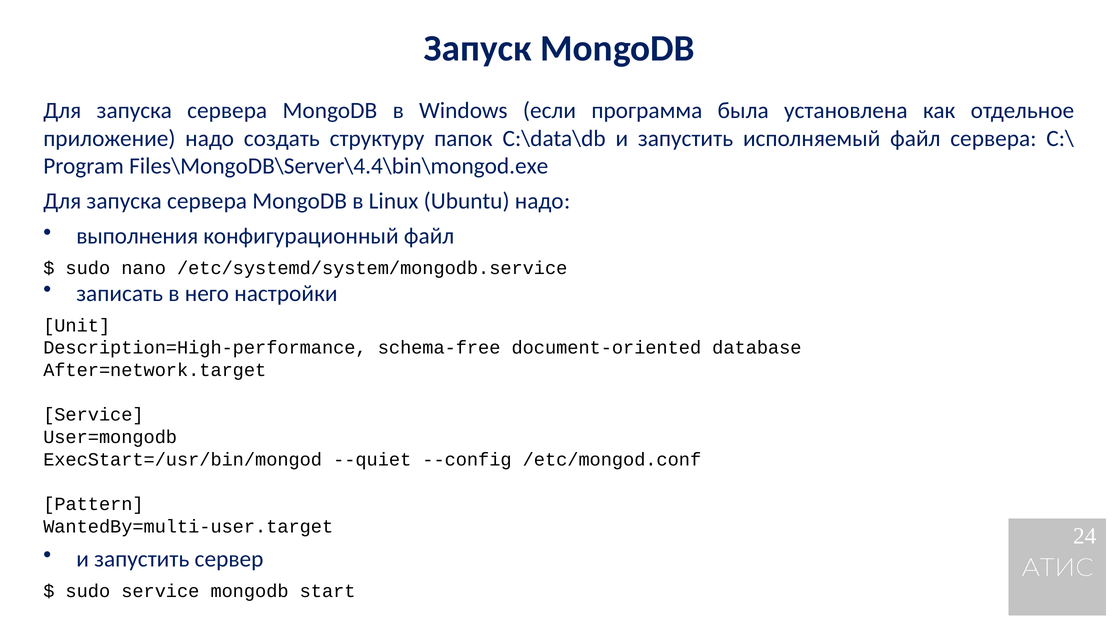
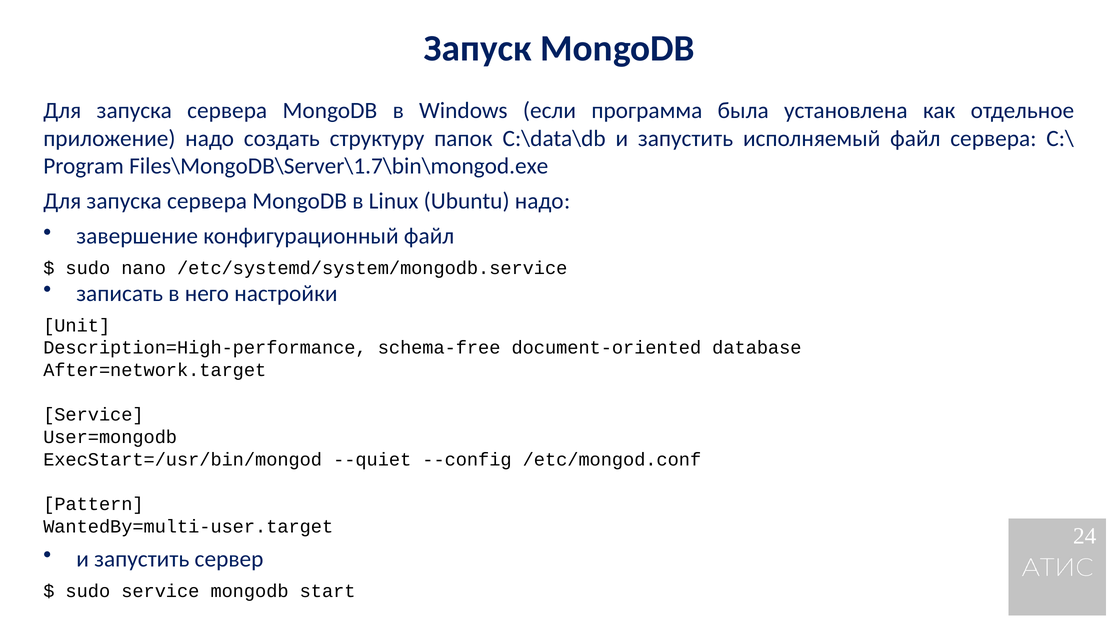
Files\MongoDB\Server\4.4\bin\mongod.exe: Files\MongoDB\Server\4.4\bin\mongod.exe -> Files\MongoDB\Server\1.7\bin\mongod.exe
выполнения: выполнения -> завершение
